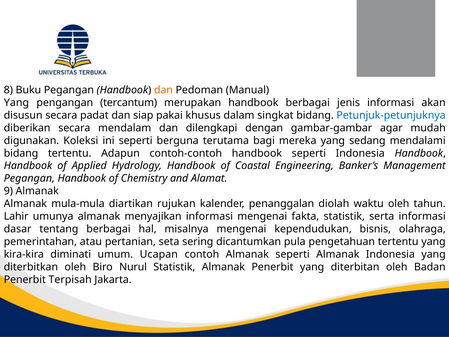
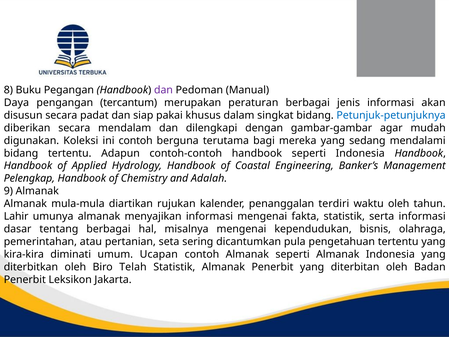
dan at (163, 90) colour: orange -> purple
Yang at (16, 103): Yang -> Daya
merupakan handbook: handbook -> peraturan
ini seperti: seperti -> contoh
Pegangan at (29, 178): Pegangan -> Pelengkap
Alamat: Alamat -> Adalah
diolah: diolah -> terdiri
Nurul: Nurul -> Telah
Terpisah: Terpisah -> Leksikon
